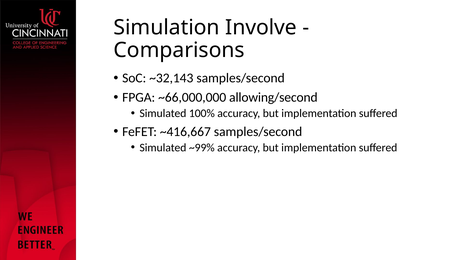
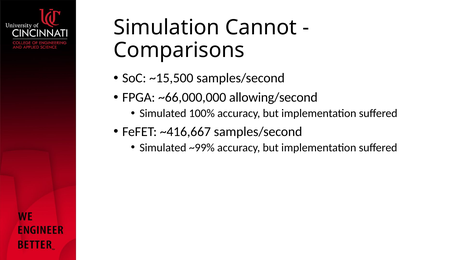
Involve: Involve -> Cannot
~32,143: ~32,143 -> ~15,500
